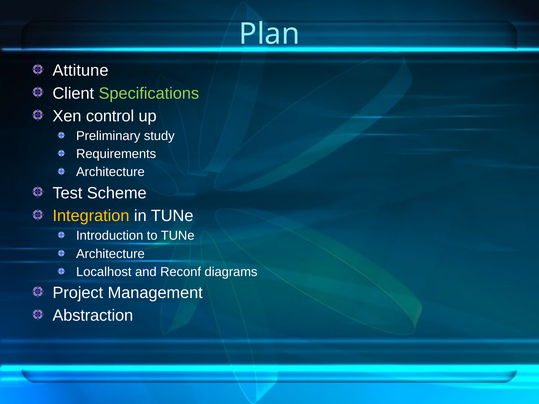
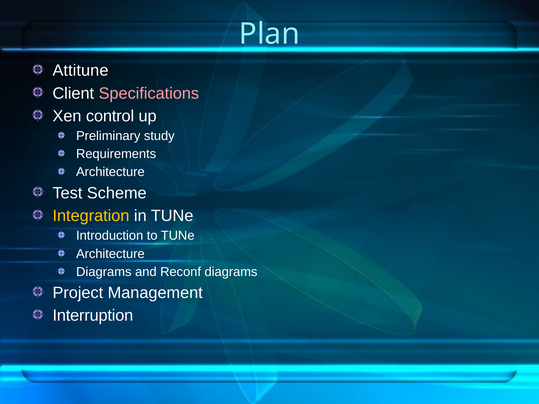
Specifications colour: light green -> pink
Localhost at (104, 272): Localhost -> Diagrams
Abstraction: Abstraction -> Interruption
